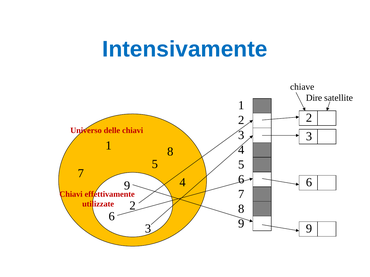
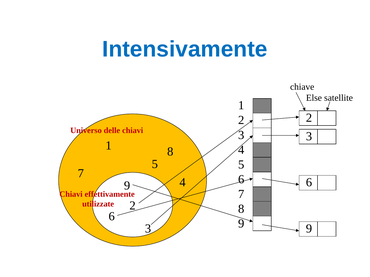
Dire: Dire -> Else
